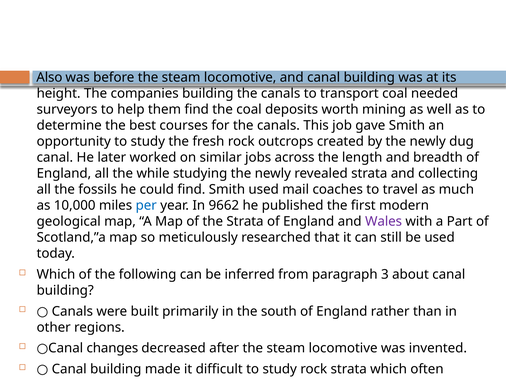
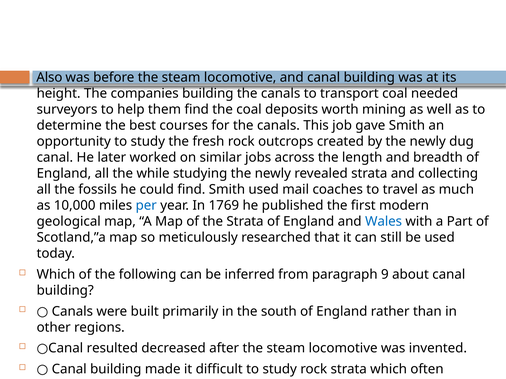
9662: 9662 -> 1769
Wales colour: purple -> blue
3: 3 -> 9
changes: changes -> resulted
